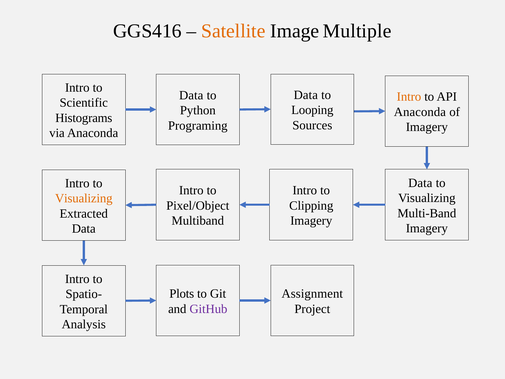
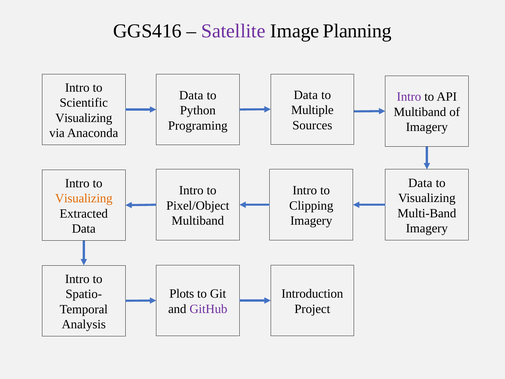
Satellite colour: orange -> purple
Multiple: Multiple -> Planning
Intro at (409, 97) colour: orange -> purple
Looping: Looping -> Multiple
Anaconda at (420, 112): Anaconda -> Multiband
Histograms at (84, 118): Histograms -> Visualizing
Assignment: Assignment -> Introduction
